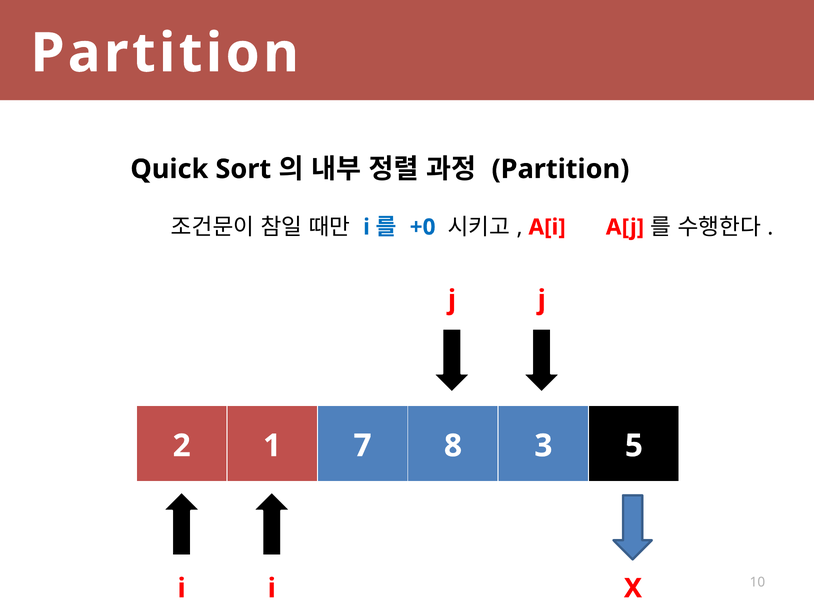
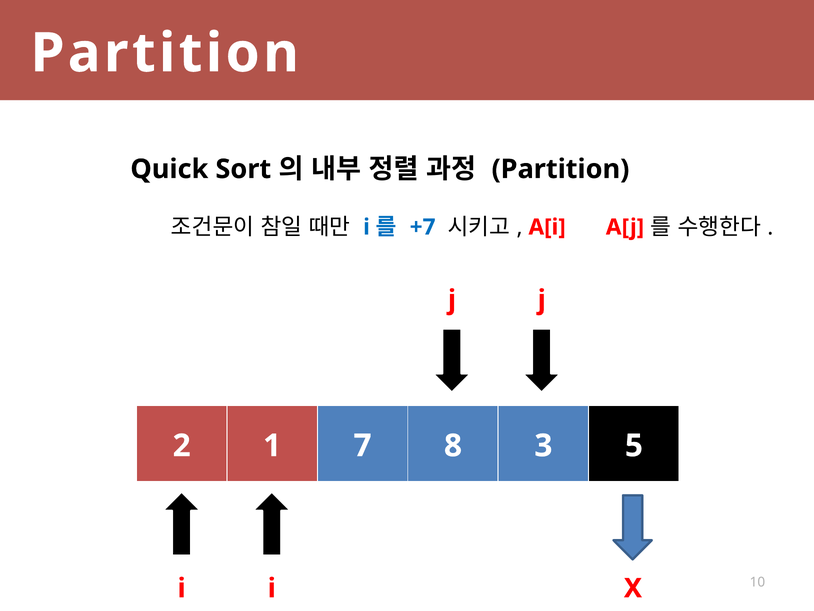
+0: +0 -> +7
